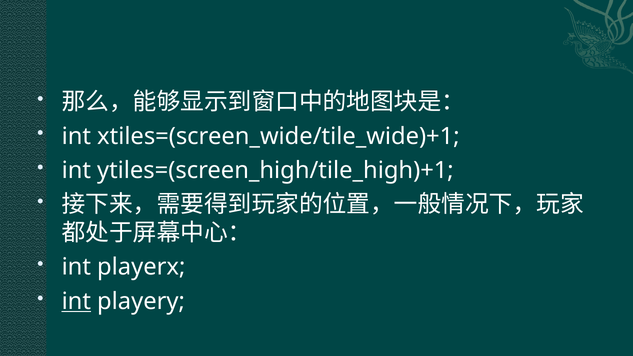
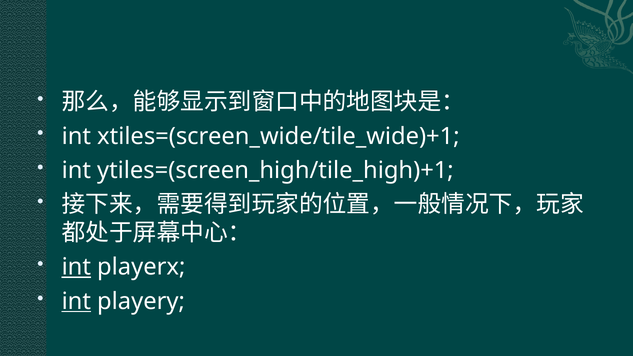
int at (76, 267) underline: none -> present
